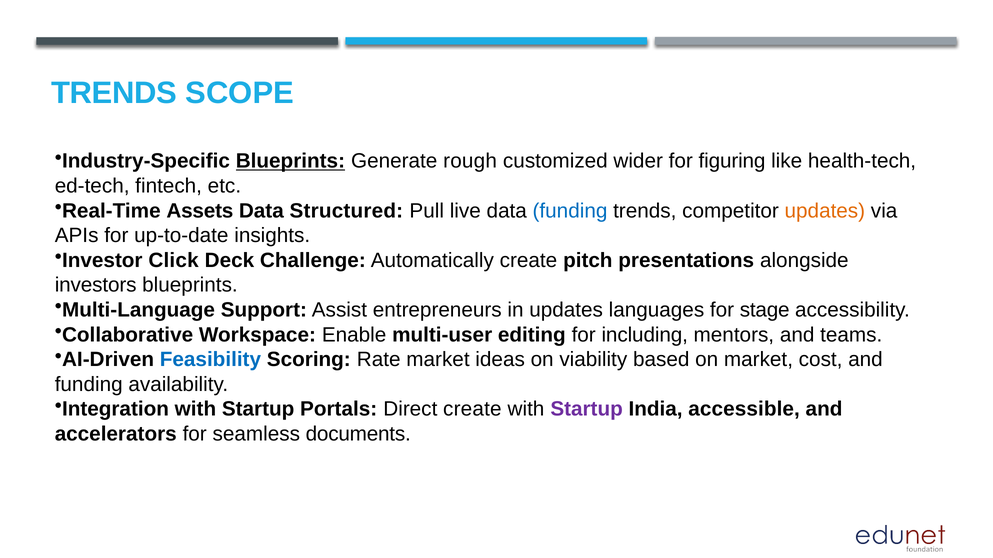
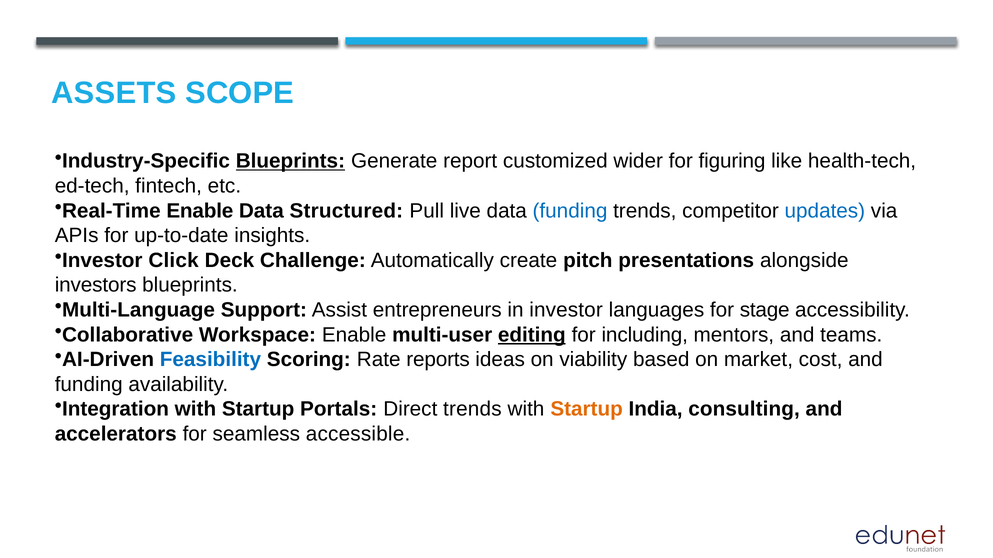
TRENDS at (114, 93): TRENDS -> ASSETS
rough: rough -> report
Real‑Time Assets: Assets -> Enable
updates at (825, 211) colour: orange -> blue
in updates: updates -> investor
editing underline: none -> present
Rate market: market -> reports
Direct create: create -> trends
Startup at (587, 410) colour: purple -> orange
accessible: accessible -> consulting
documents: documents -> accessible
